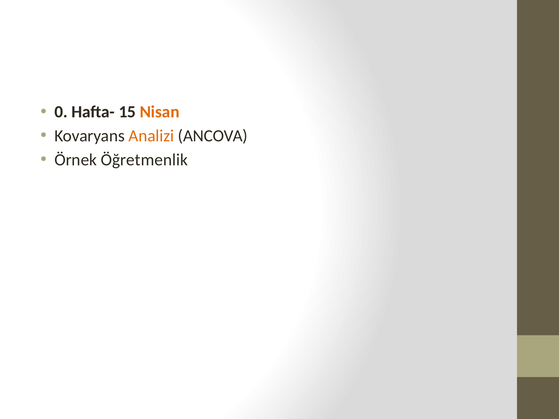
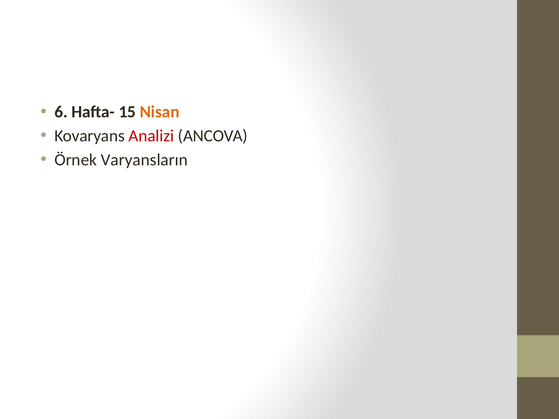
0: 0 -> 6
Analizi colour: orange -> red
Öğretmenlik: Öğretmenlik -> Varyansların
